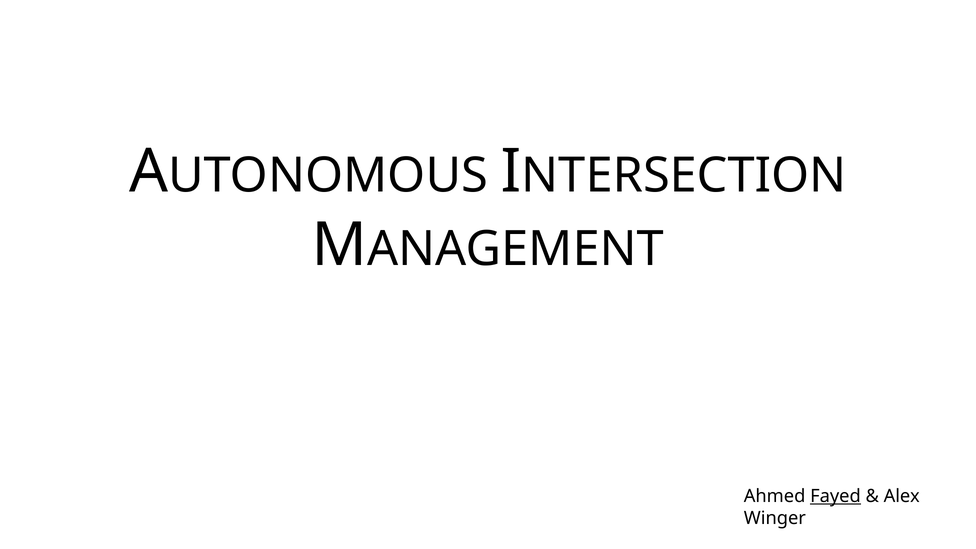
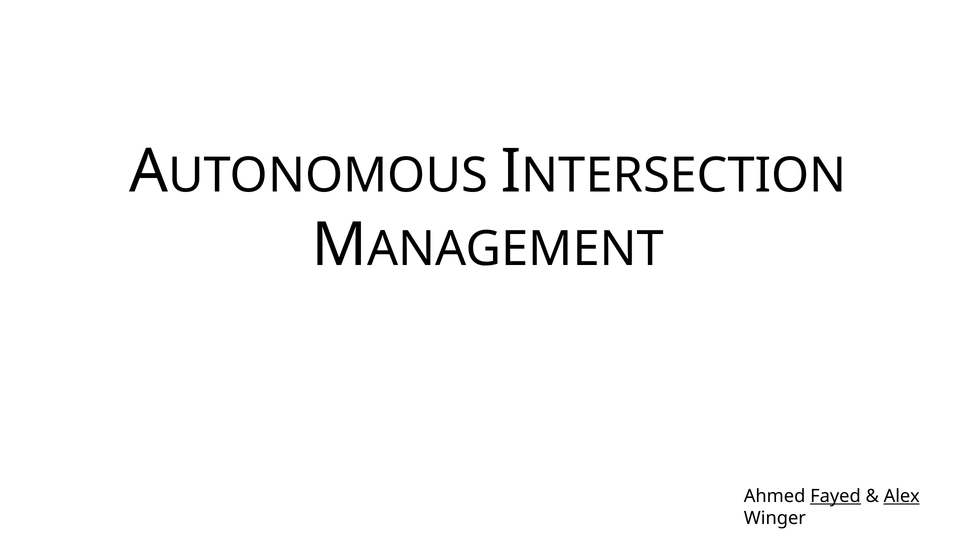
Alex underline: none -> present
